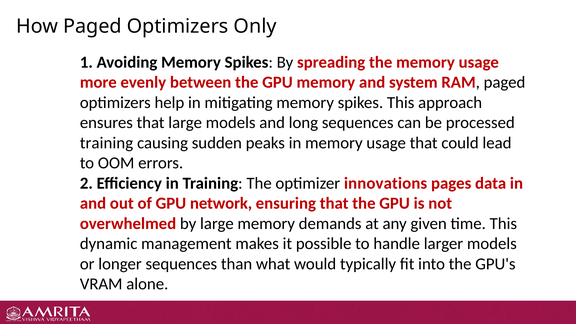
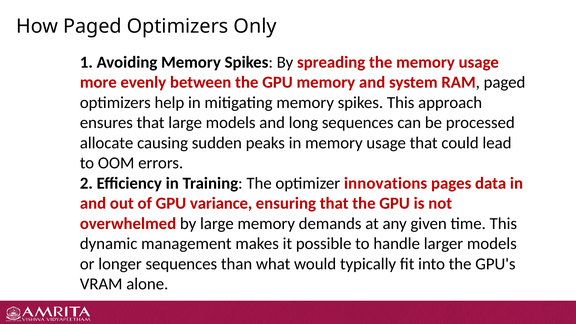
training at (107, 143): training -> allocate
network: network -> variance
